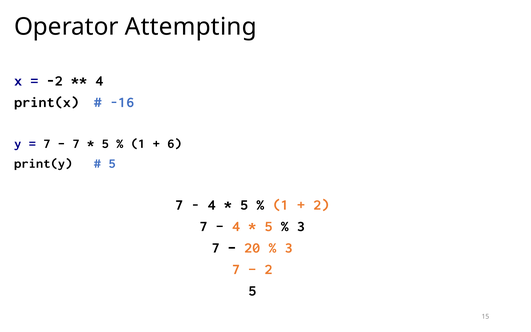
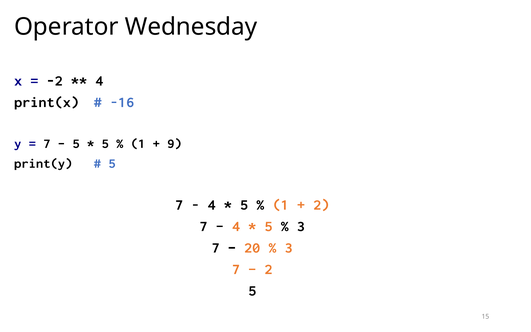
Attempting: Attempting -> Wednesday
7 at (76, 143): 7 -> 5
6: 6 -> 9
